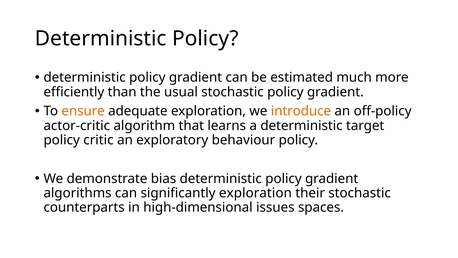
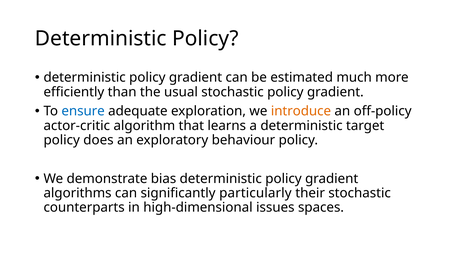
ensure colour: orange -> blue
critic: critic -> does
significantly exploration: exploration -> particularly
